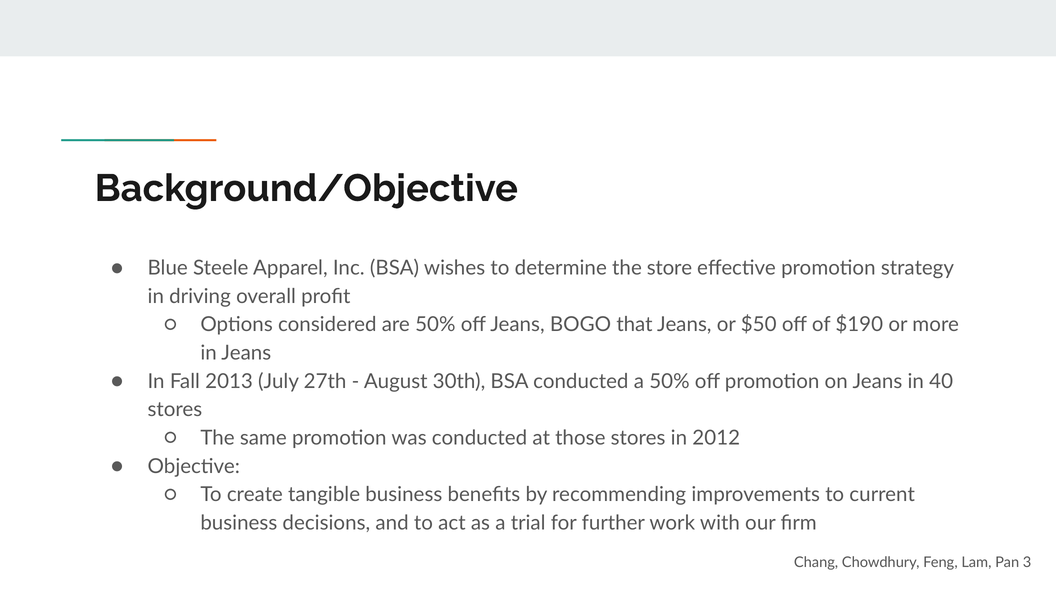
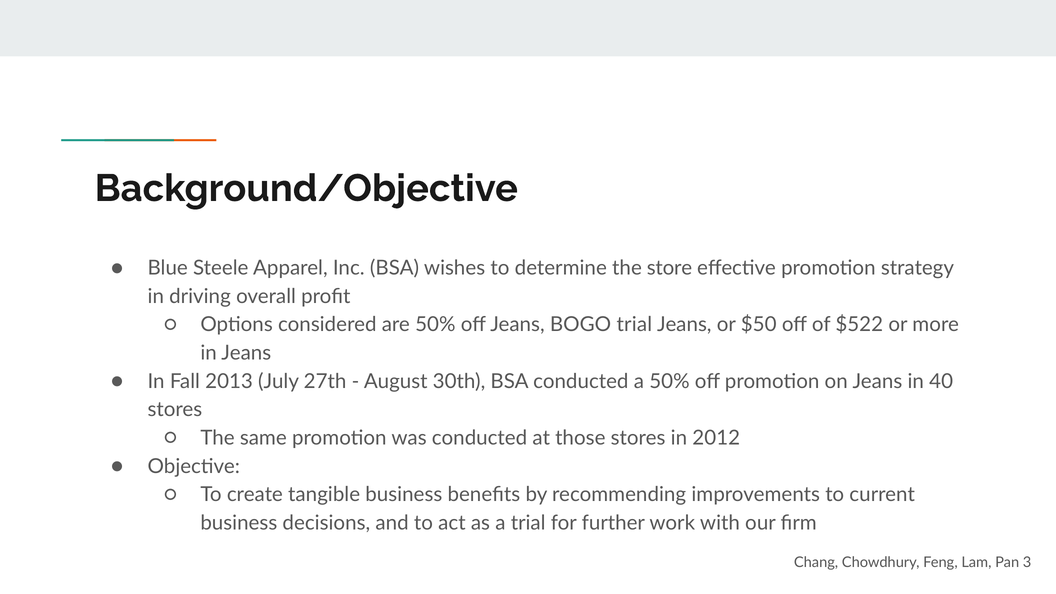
BOGO that: that -> trial
$190: $190 -> $522
